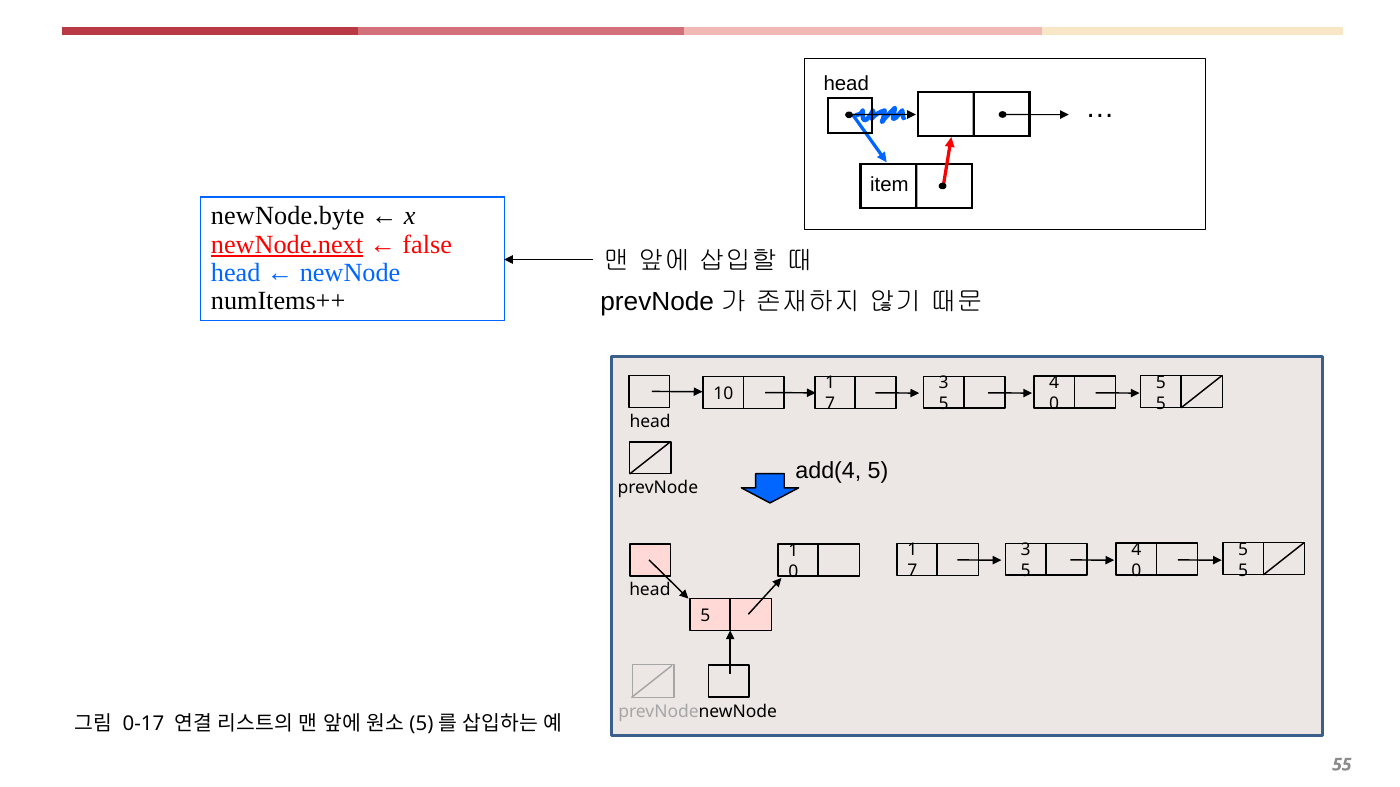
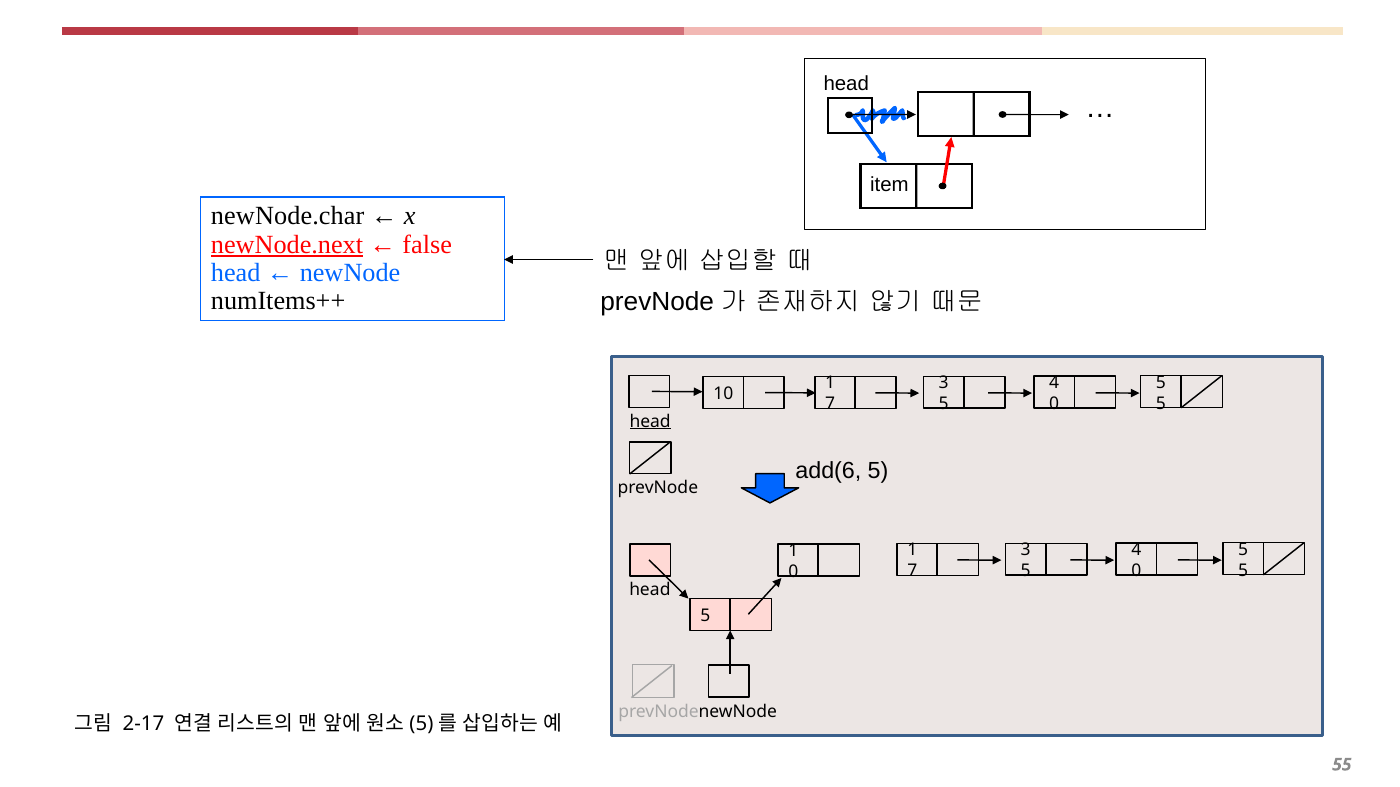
newNode.byte: newNode.byte -> newNode.char
head at (650, 422) underline: none -> present
add(4: add(4 -> add(6
0-17: 0-17 -> 2-17
